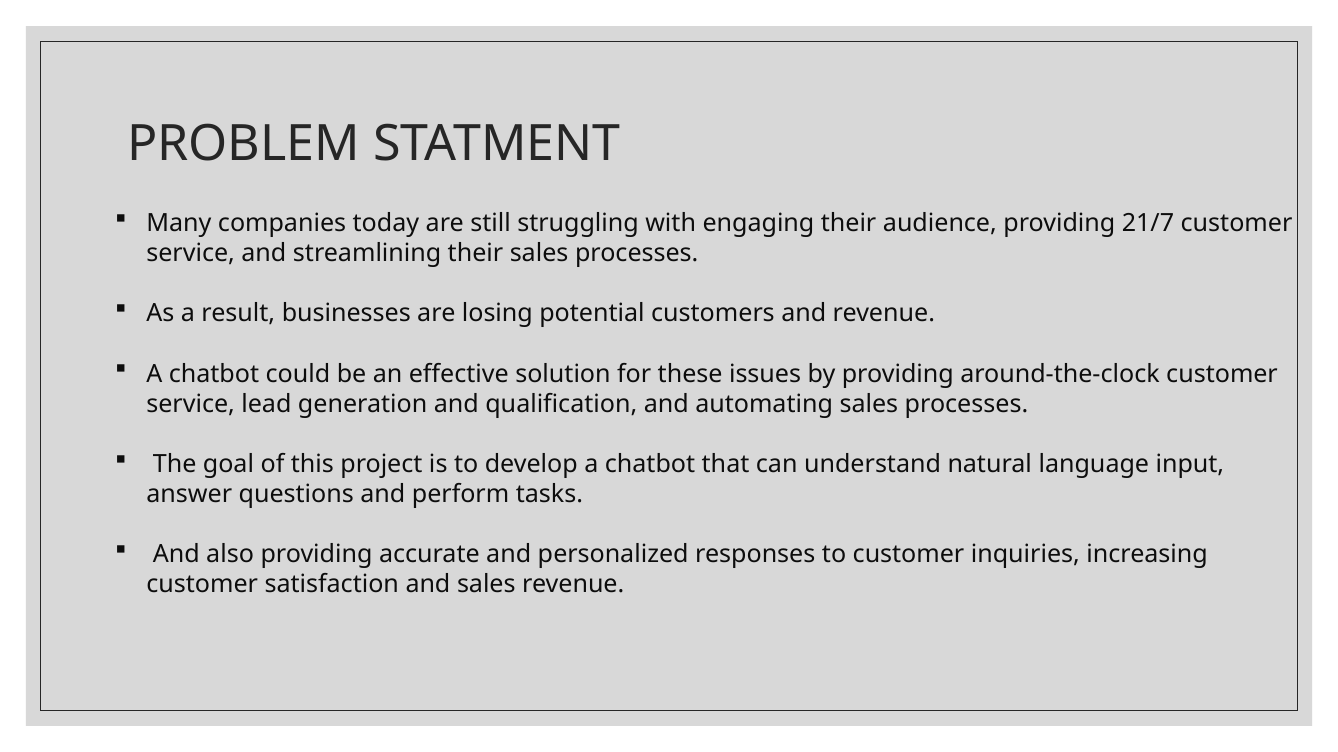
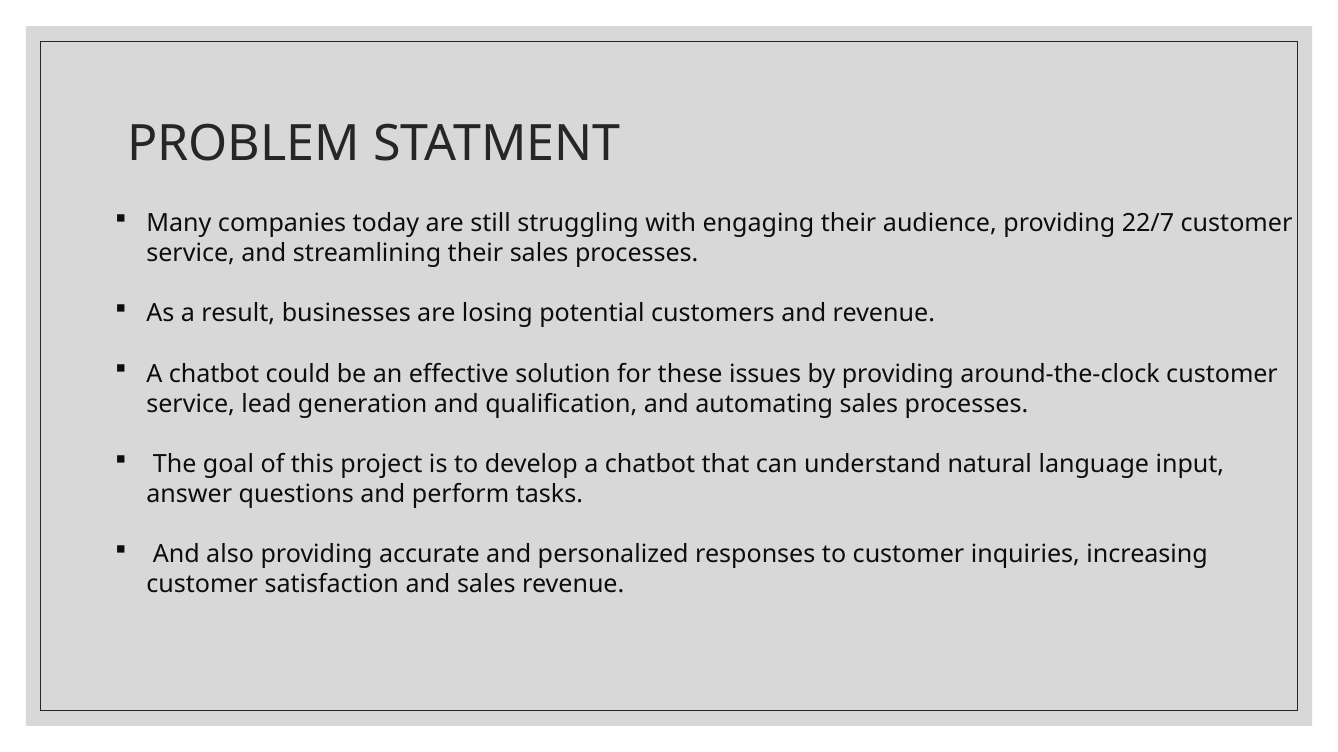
21/7: 21/7 -> 22/7
